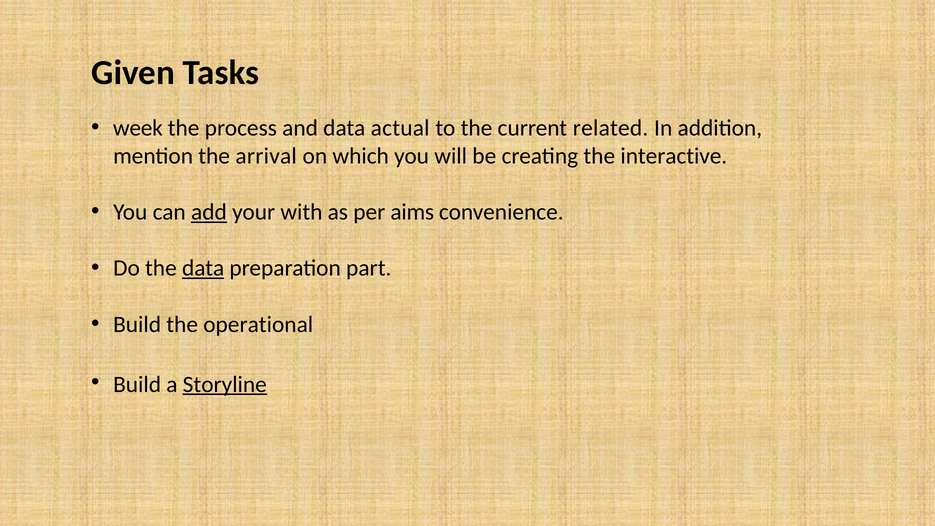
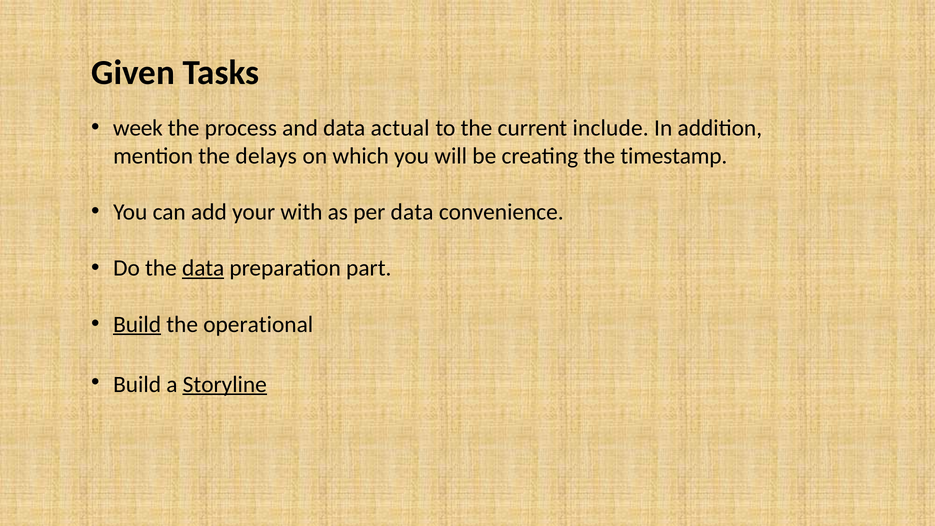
related: related -> include
arrival: arrival -> delays
interactive: interactive -> timestamp
add underline: present -> none
per aims: aims -> data
Build at (137, 324) underline: none -> present
